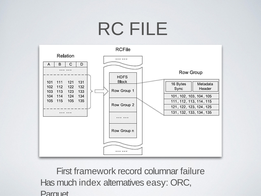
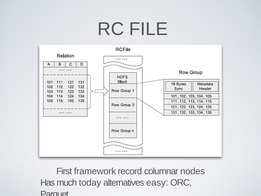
failure: failure -> nodes
index: index -> today
